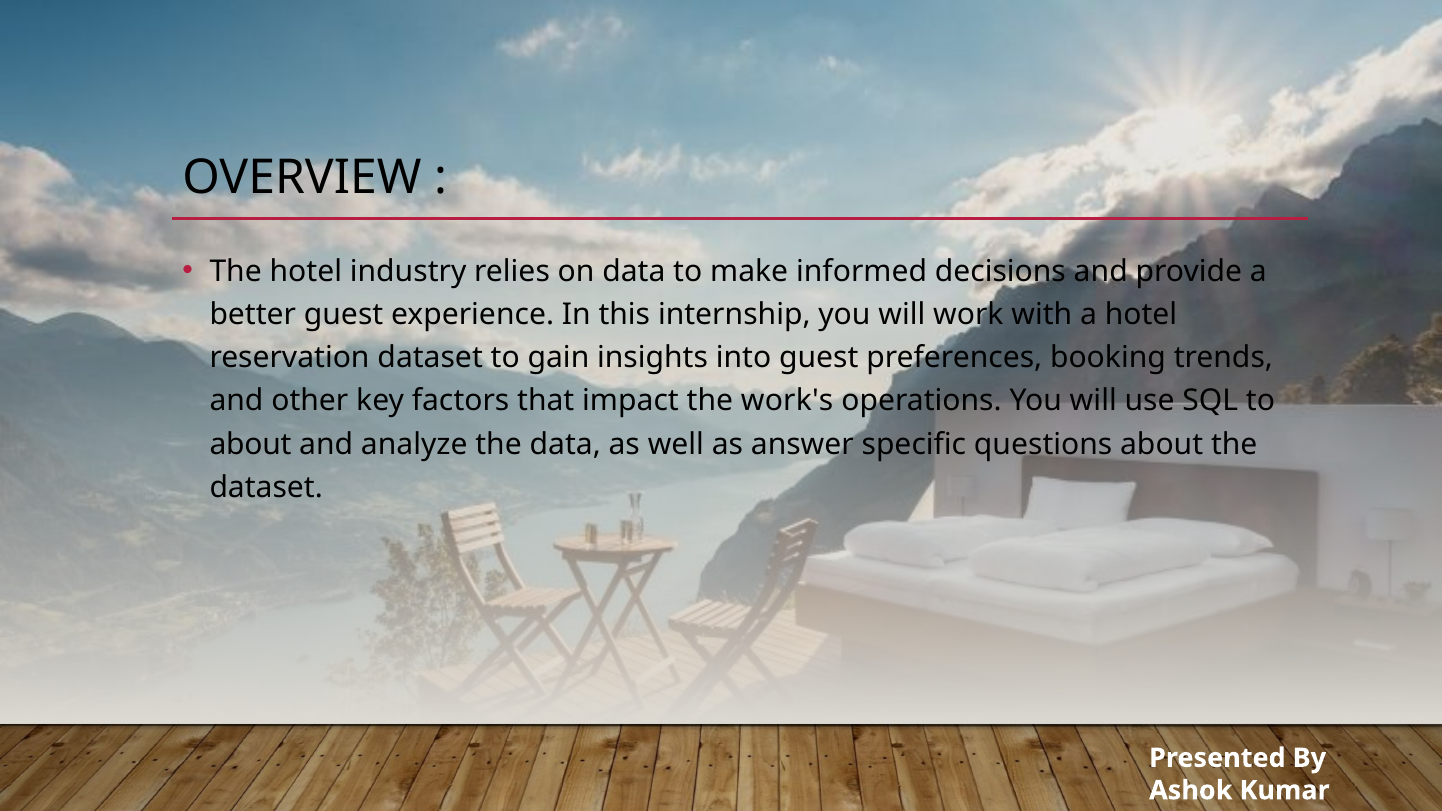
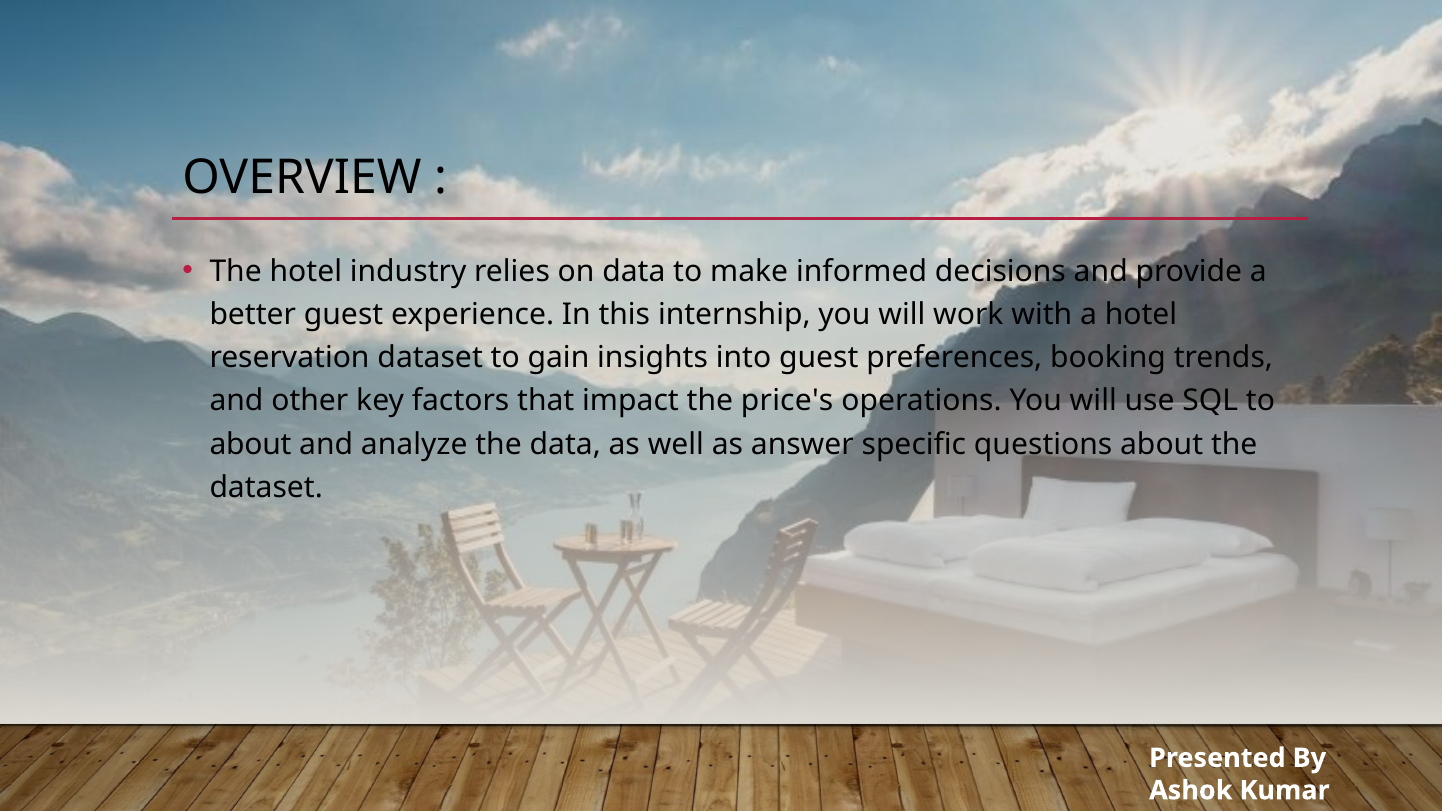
work's: work's -> price's
